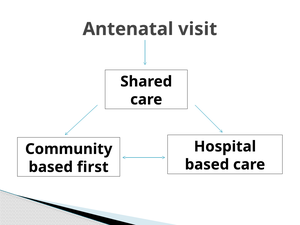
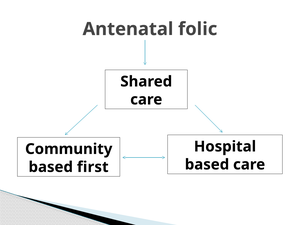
visit: visit -> folic
